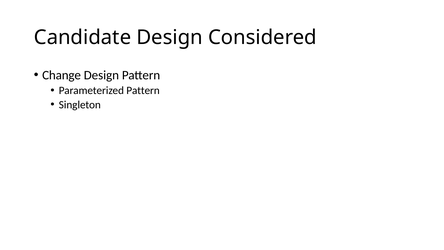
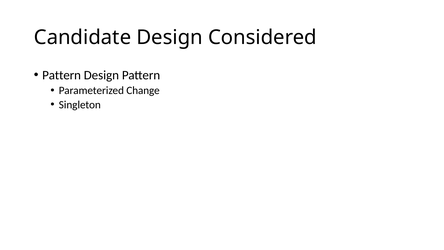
Change at (62, 75): Change -> Pattern
Parameterized Pattern: Pattern -> Change
